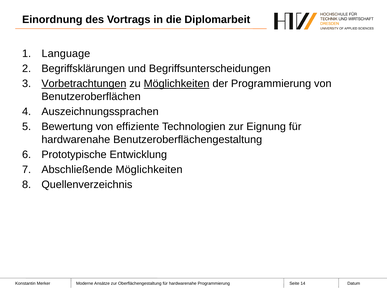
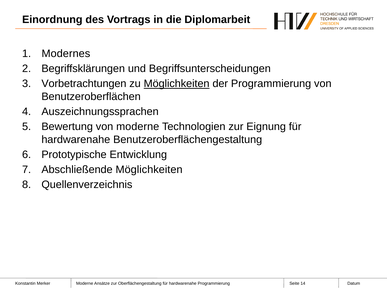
Language: Language -> Modernes
Vorbetrachtungen underline: present -> none
von effiziente: effiziente -> moderne
